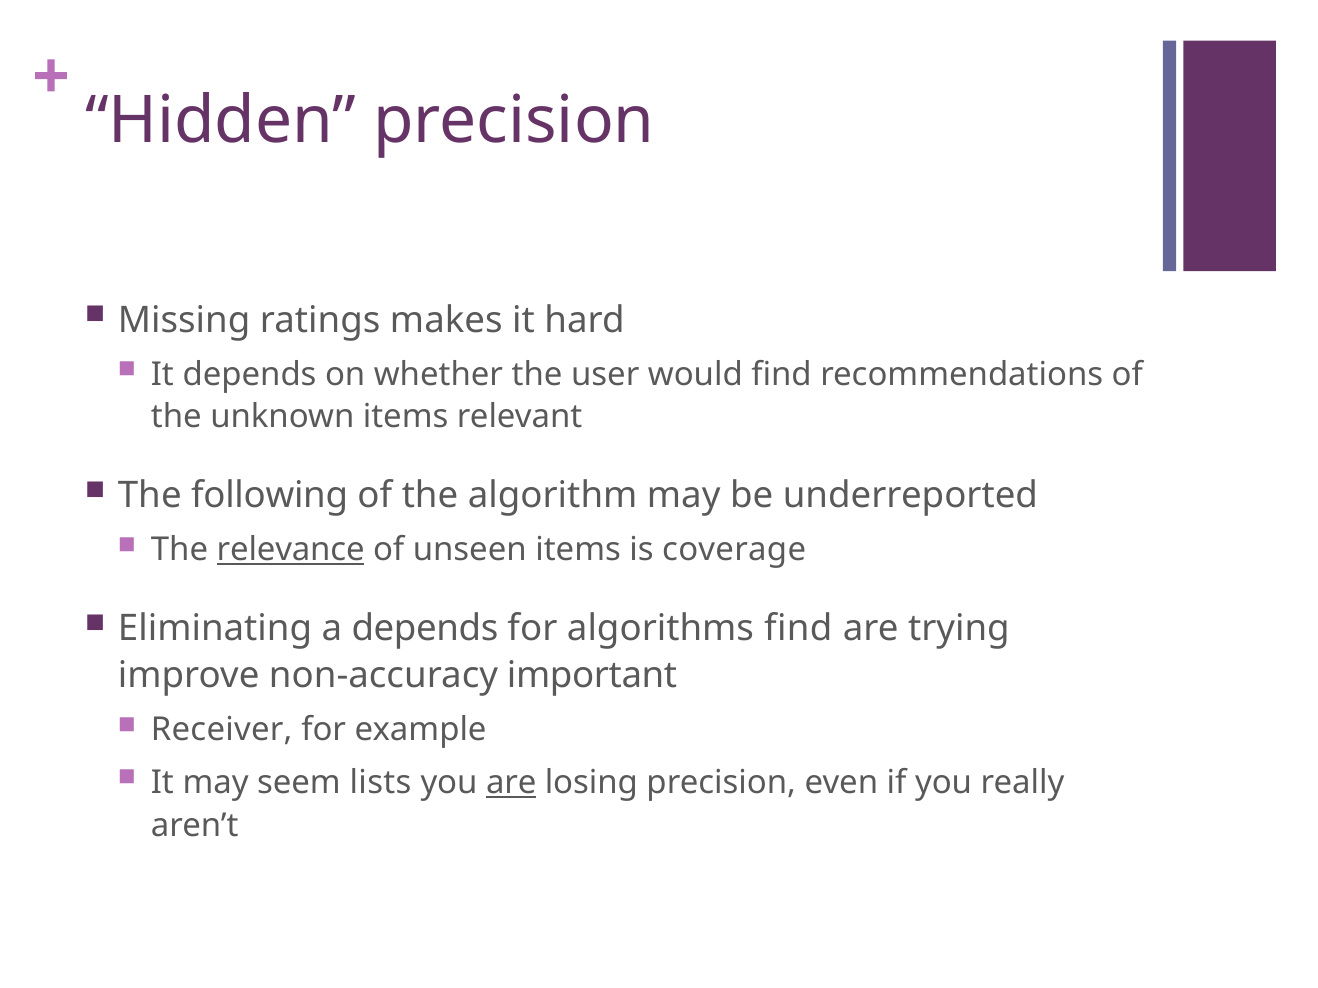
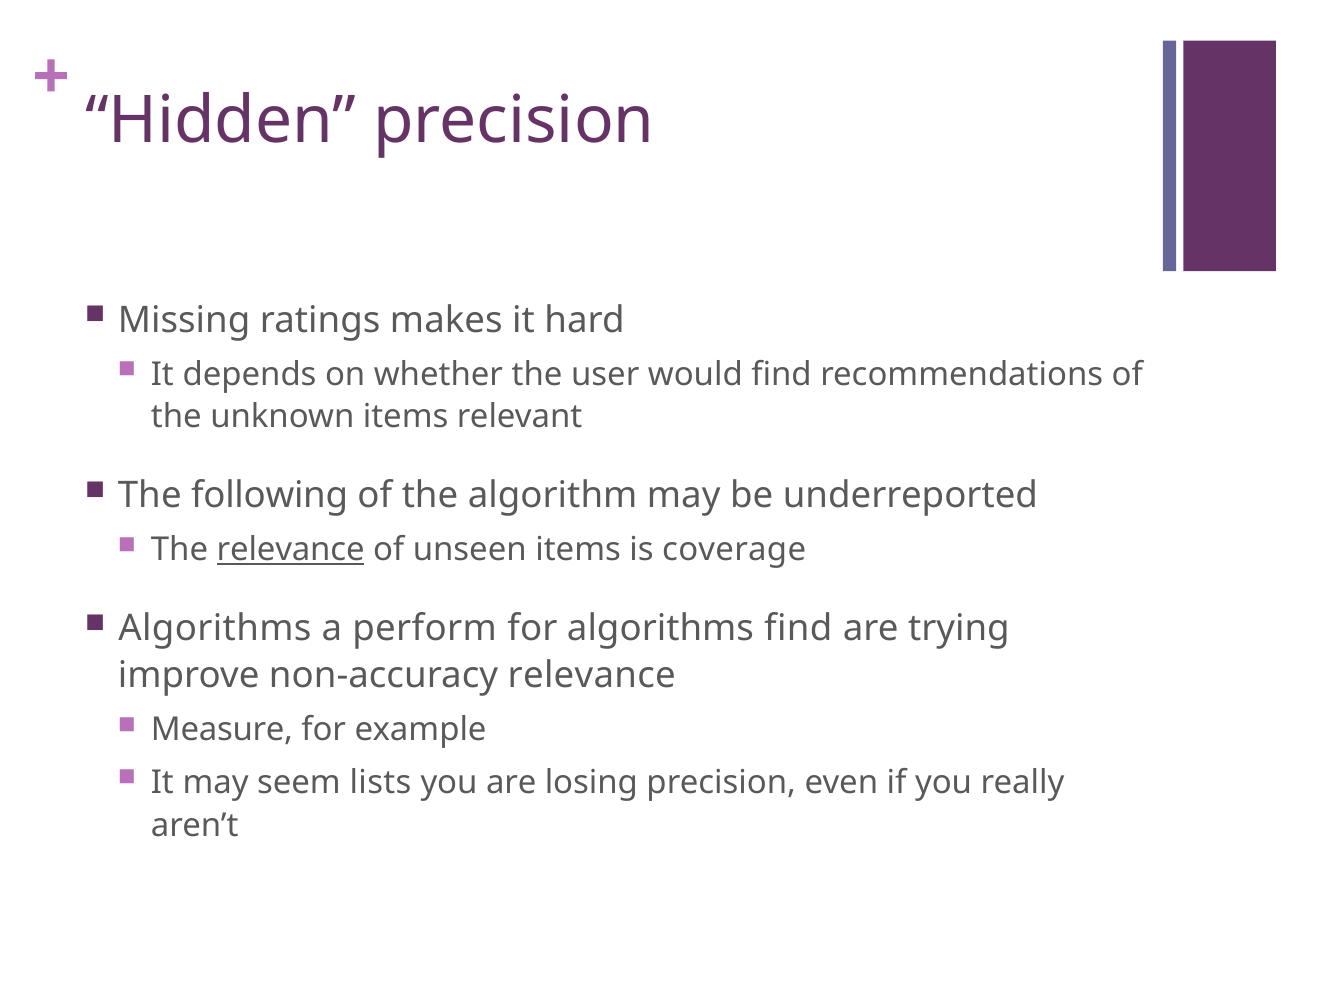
Eliminating at (215, 629): Eliminating -> Algorithms
a depends: depends -> perform
non-accuracy important: important -> relevance
Receiver: Receiver -> Measure
are at (511, 783) underline: present -> none
